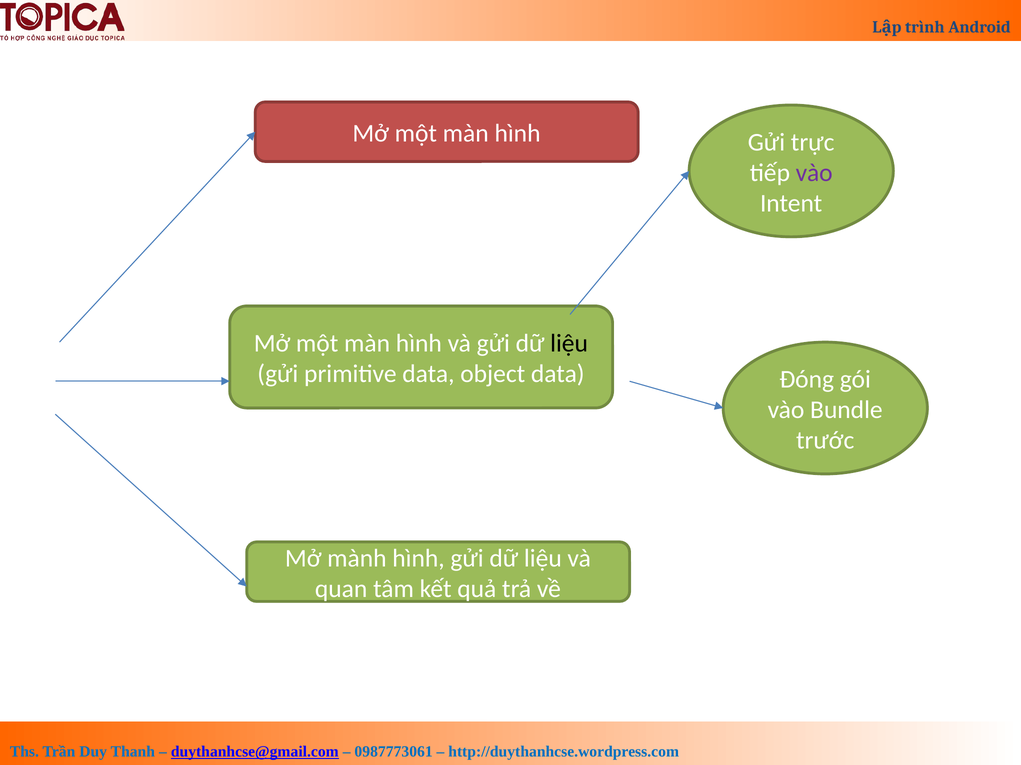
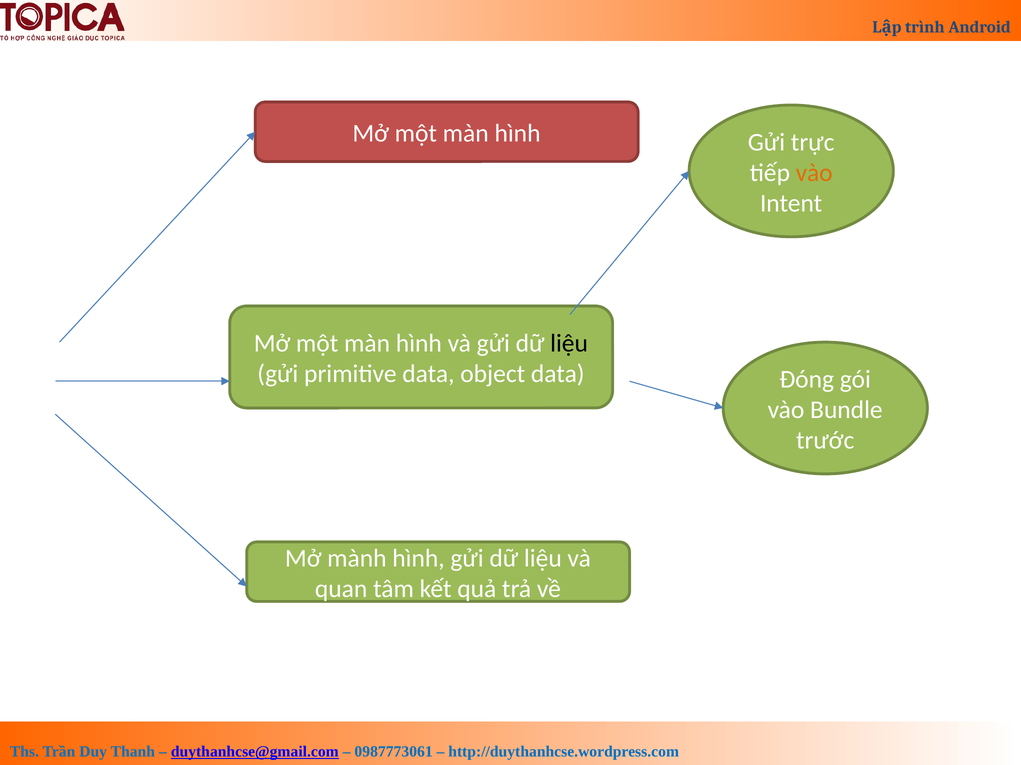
vào at (814, 173) colour: purple -> orange
